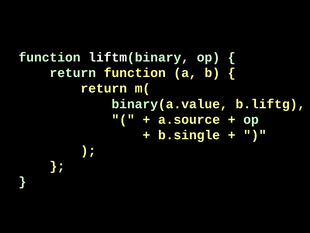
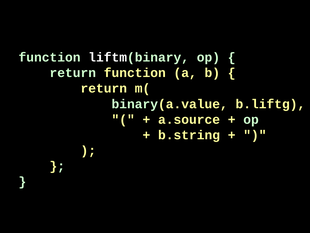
b.single: b.single -> b.string
